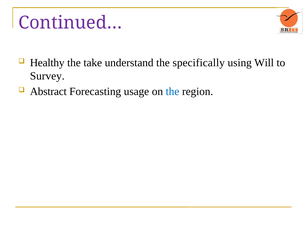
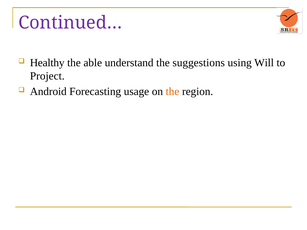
take: take -> able
specifically: specifically -> suggestions
Survey: Survey -> Project
Abstract: Abstract -> Android
the at (172, 91) colour: blue -> orange
